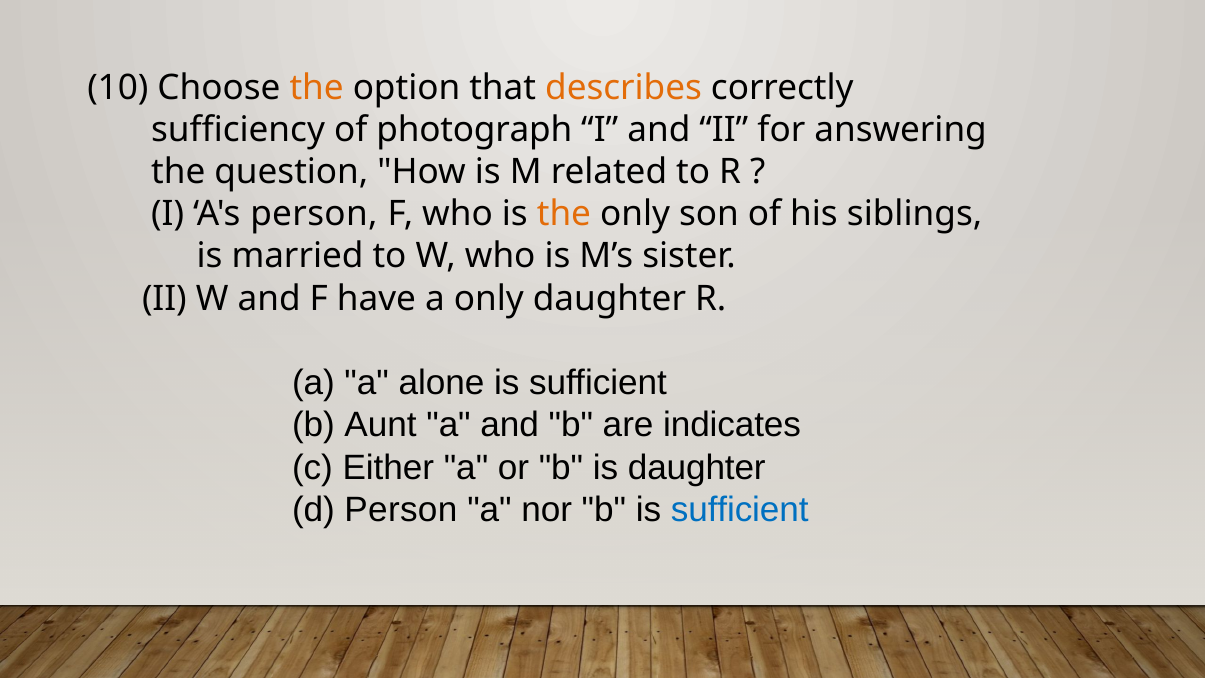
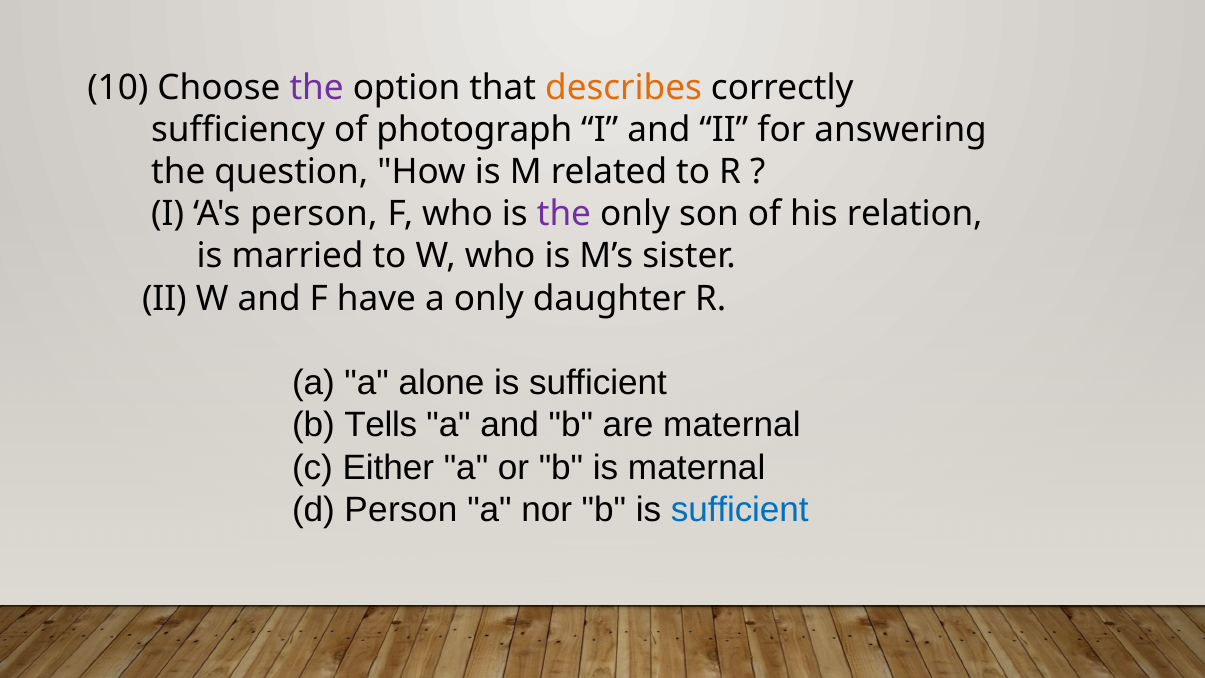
the at (317, 88) colour: orange -> purple
the at (564, 214) colour: orange -> purple
siblings: siblings -> relation
Aunt: Aunt -> Tells
are indicates: indicates -> maternal
is daughter: daughter -> maternal
